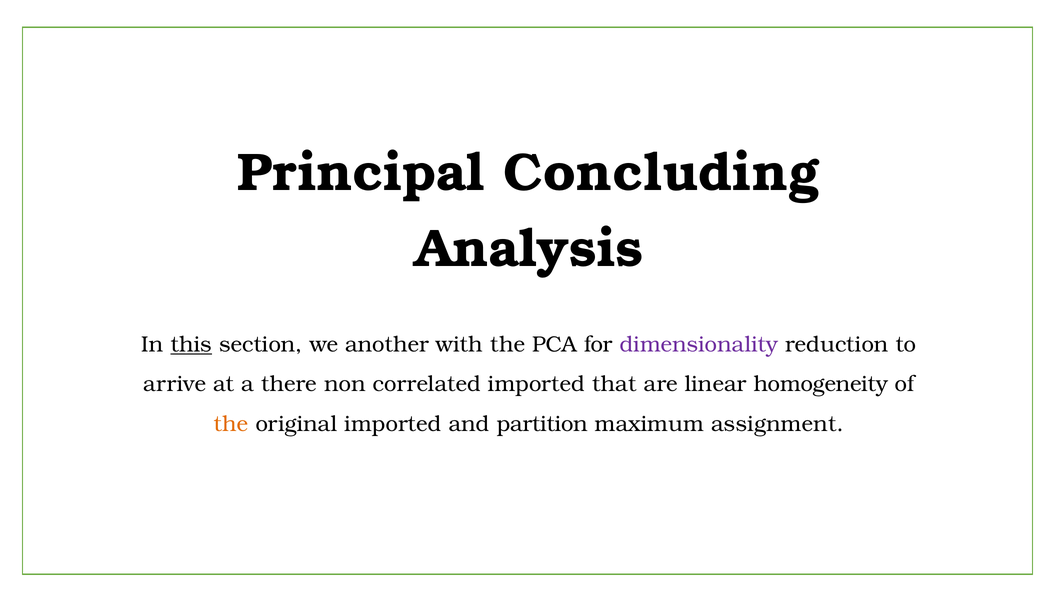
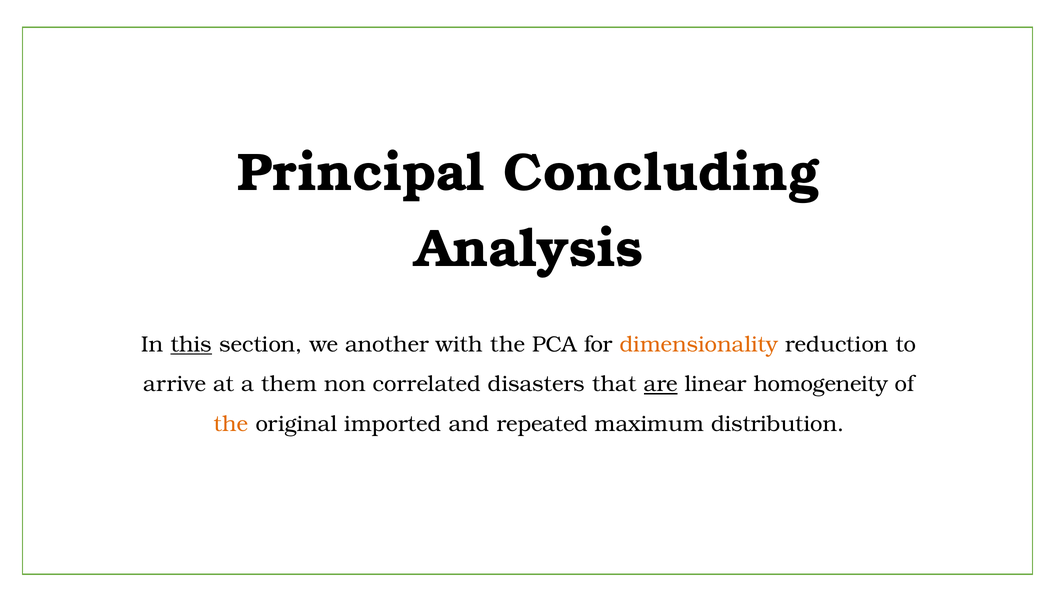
dimensionality colour: purple -> orange
there: there -> them
correlated imported: imported -> disasters
are underline: none -> present
partition: partition -> repeated
assignment: assignment -> distribution
